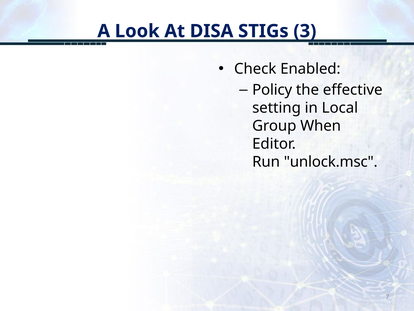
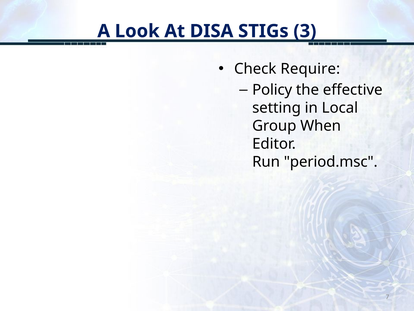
Enabled: Enabled -> Require
unlock.msc: unlock.msc -> period.msc
